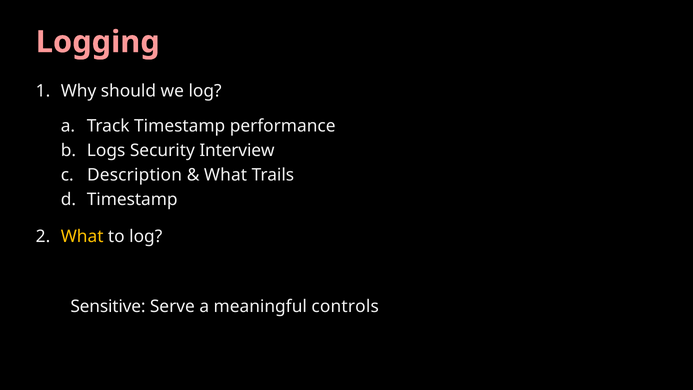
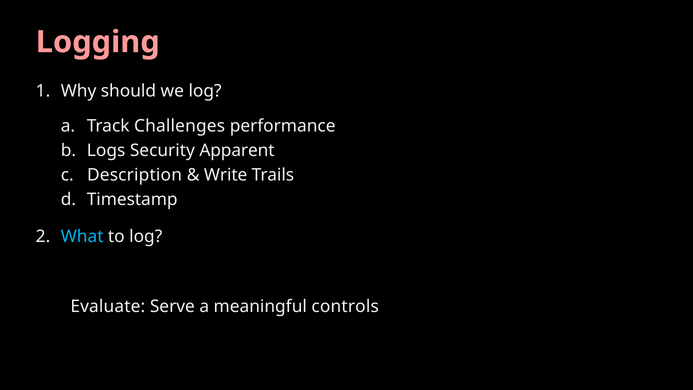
Track Timestamp: Timestamp -> Challenges
Interview: Interview -> Apparent
What at (226, 175): What -> Write
What at (82, 236) colour: yellow -> light blue
Sensitive: Sensitive -> Evaluate
